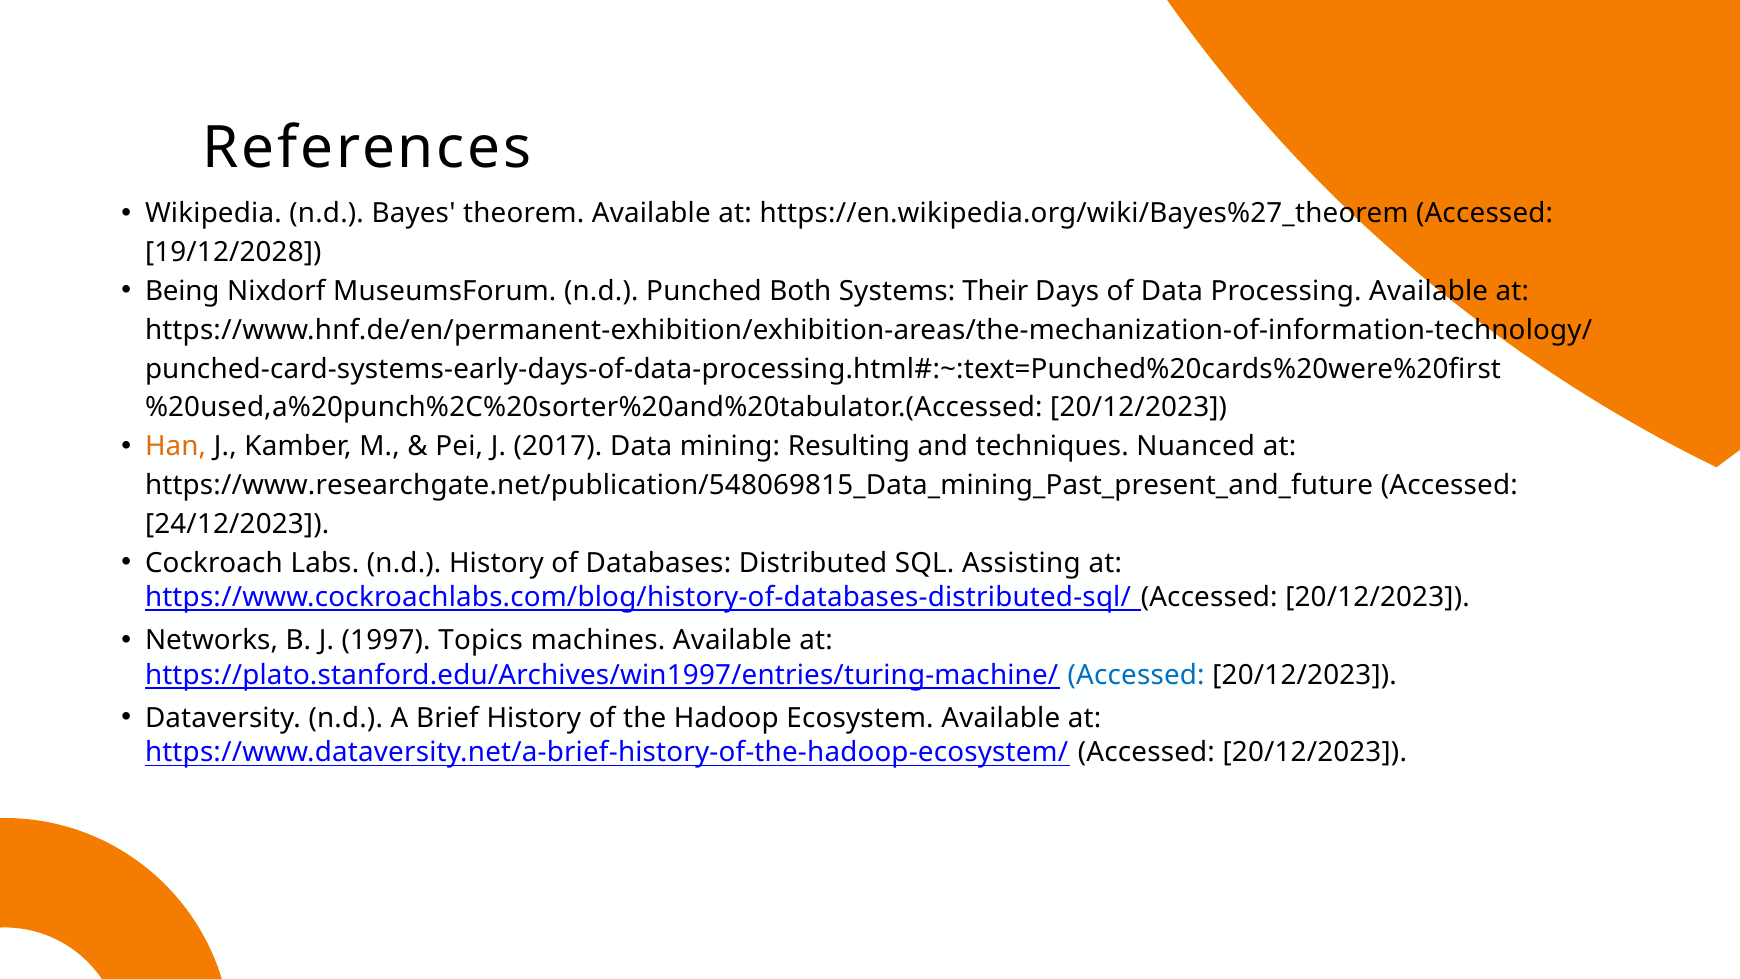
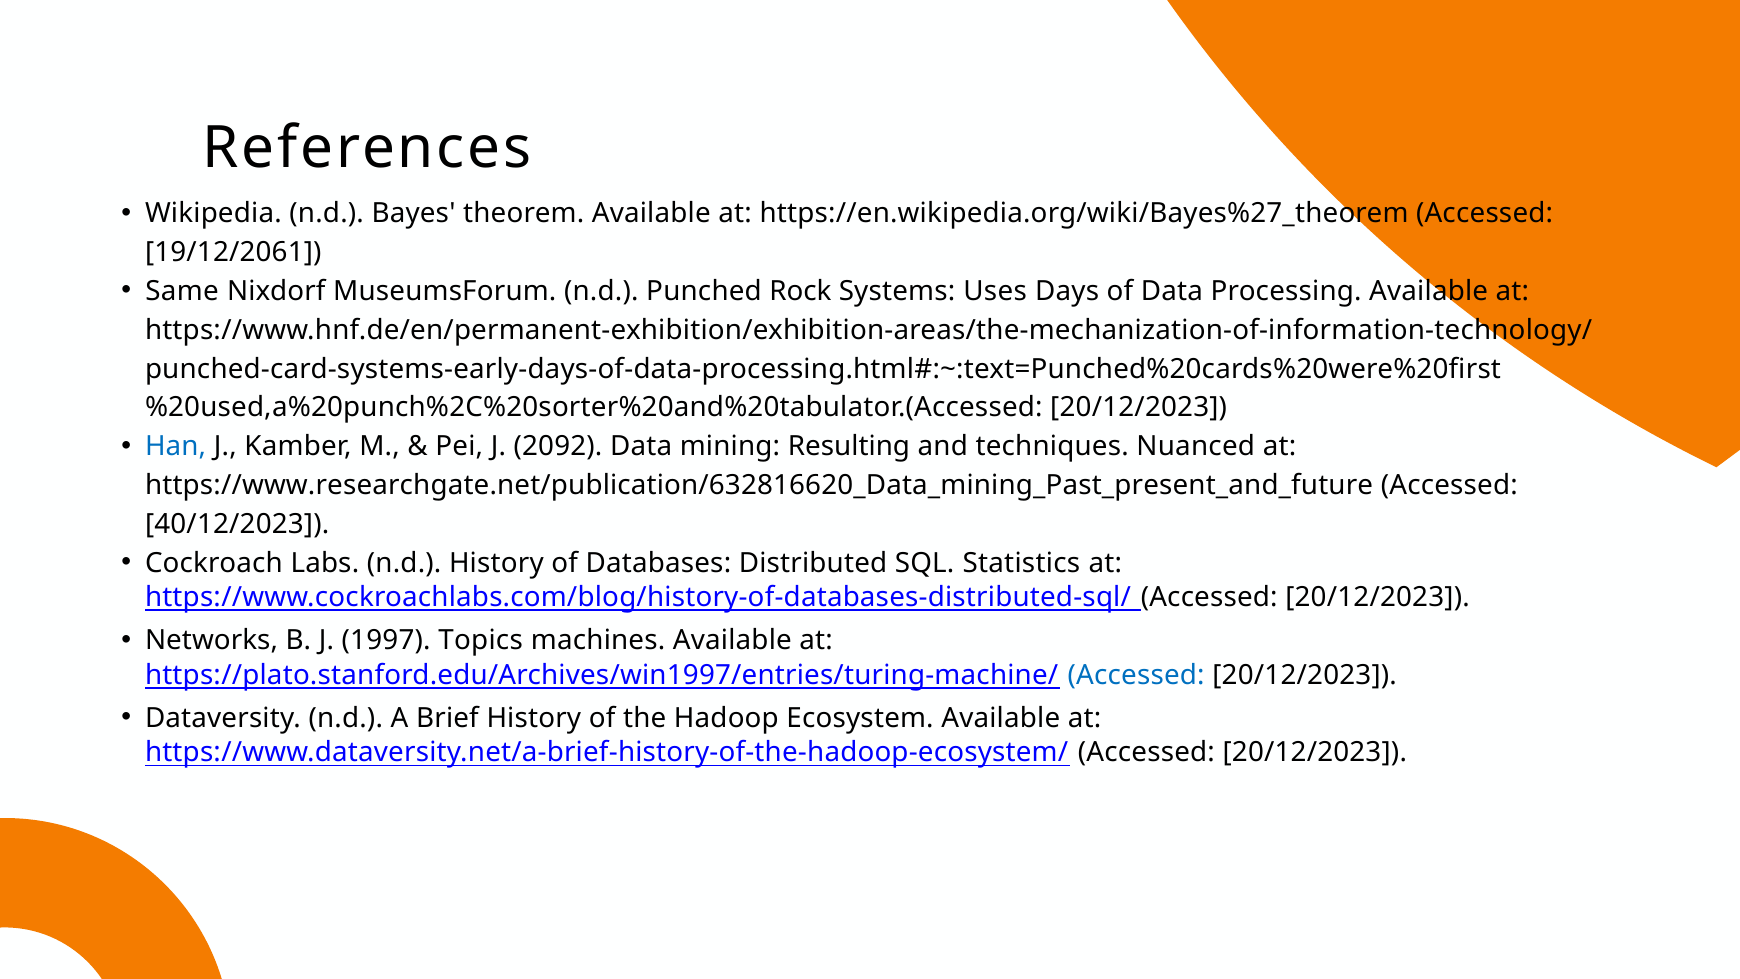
19/12/2028: 19/12/2028 -> 19/12/2061
Being: Being -> Same
Both: Both -> Rock
Their: Their -> Uses
Han colour: orange -> blue
2017: 2017 -> 2092
https://www.researchgate.net/publication/548069815_Data_mining_Past_present_and_future: https://www.researchgate.net/publication/548069815_Data_mining_Past_present_and_future -> https://www.researchgate.net/publication/632816620_Data_mining_Past_present_and_future
24/12/2023: 24/12/2023 -> 40/12/2023
Assisting: Assisting -> Statistics
